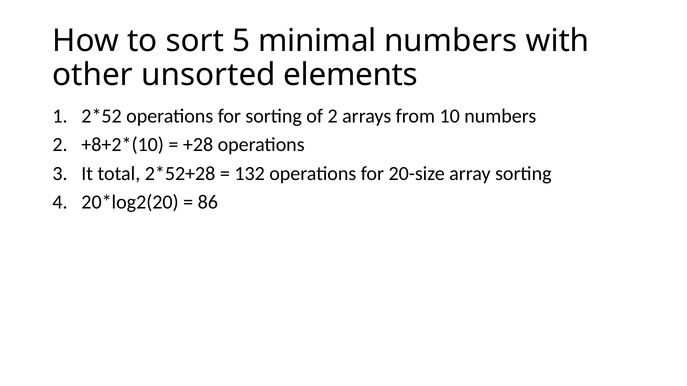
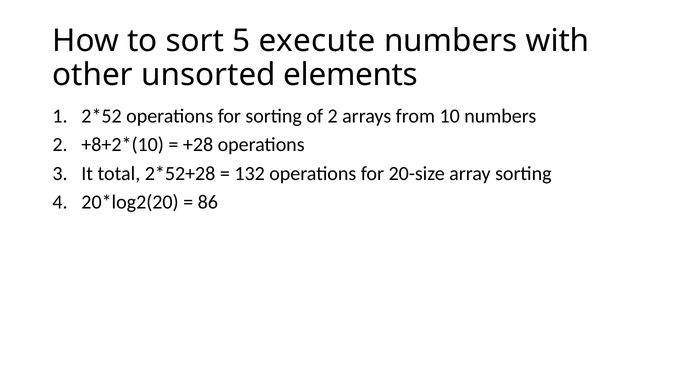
minimal: minimal -> execute
